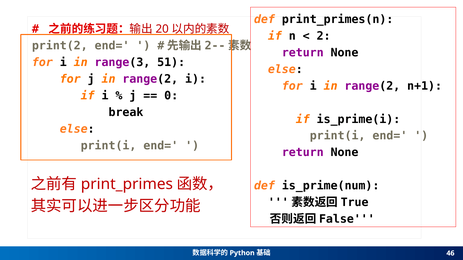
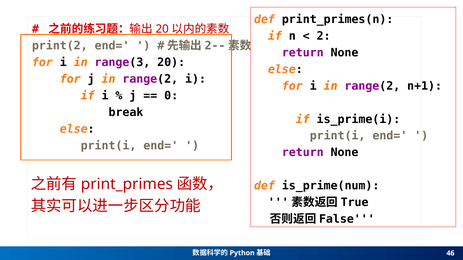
range(3 51: 51 -> 20
